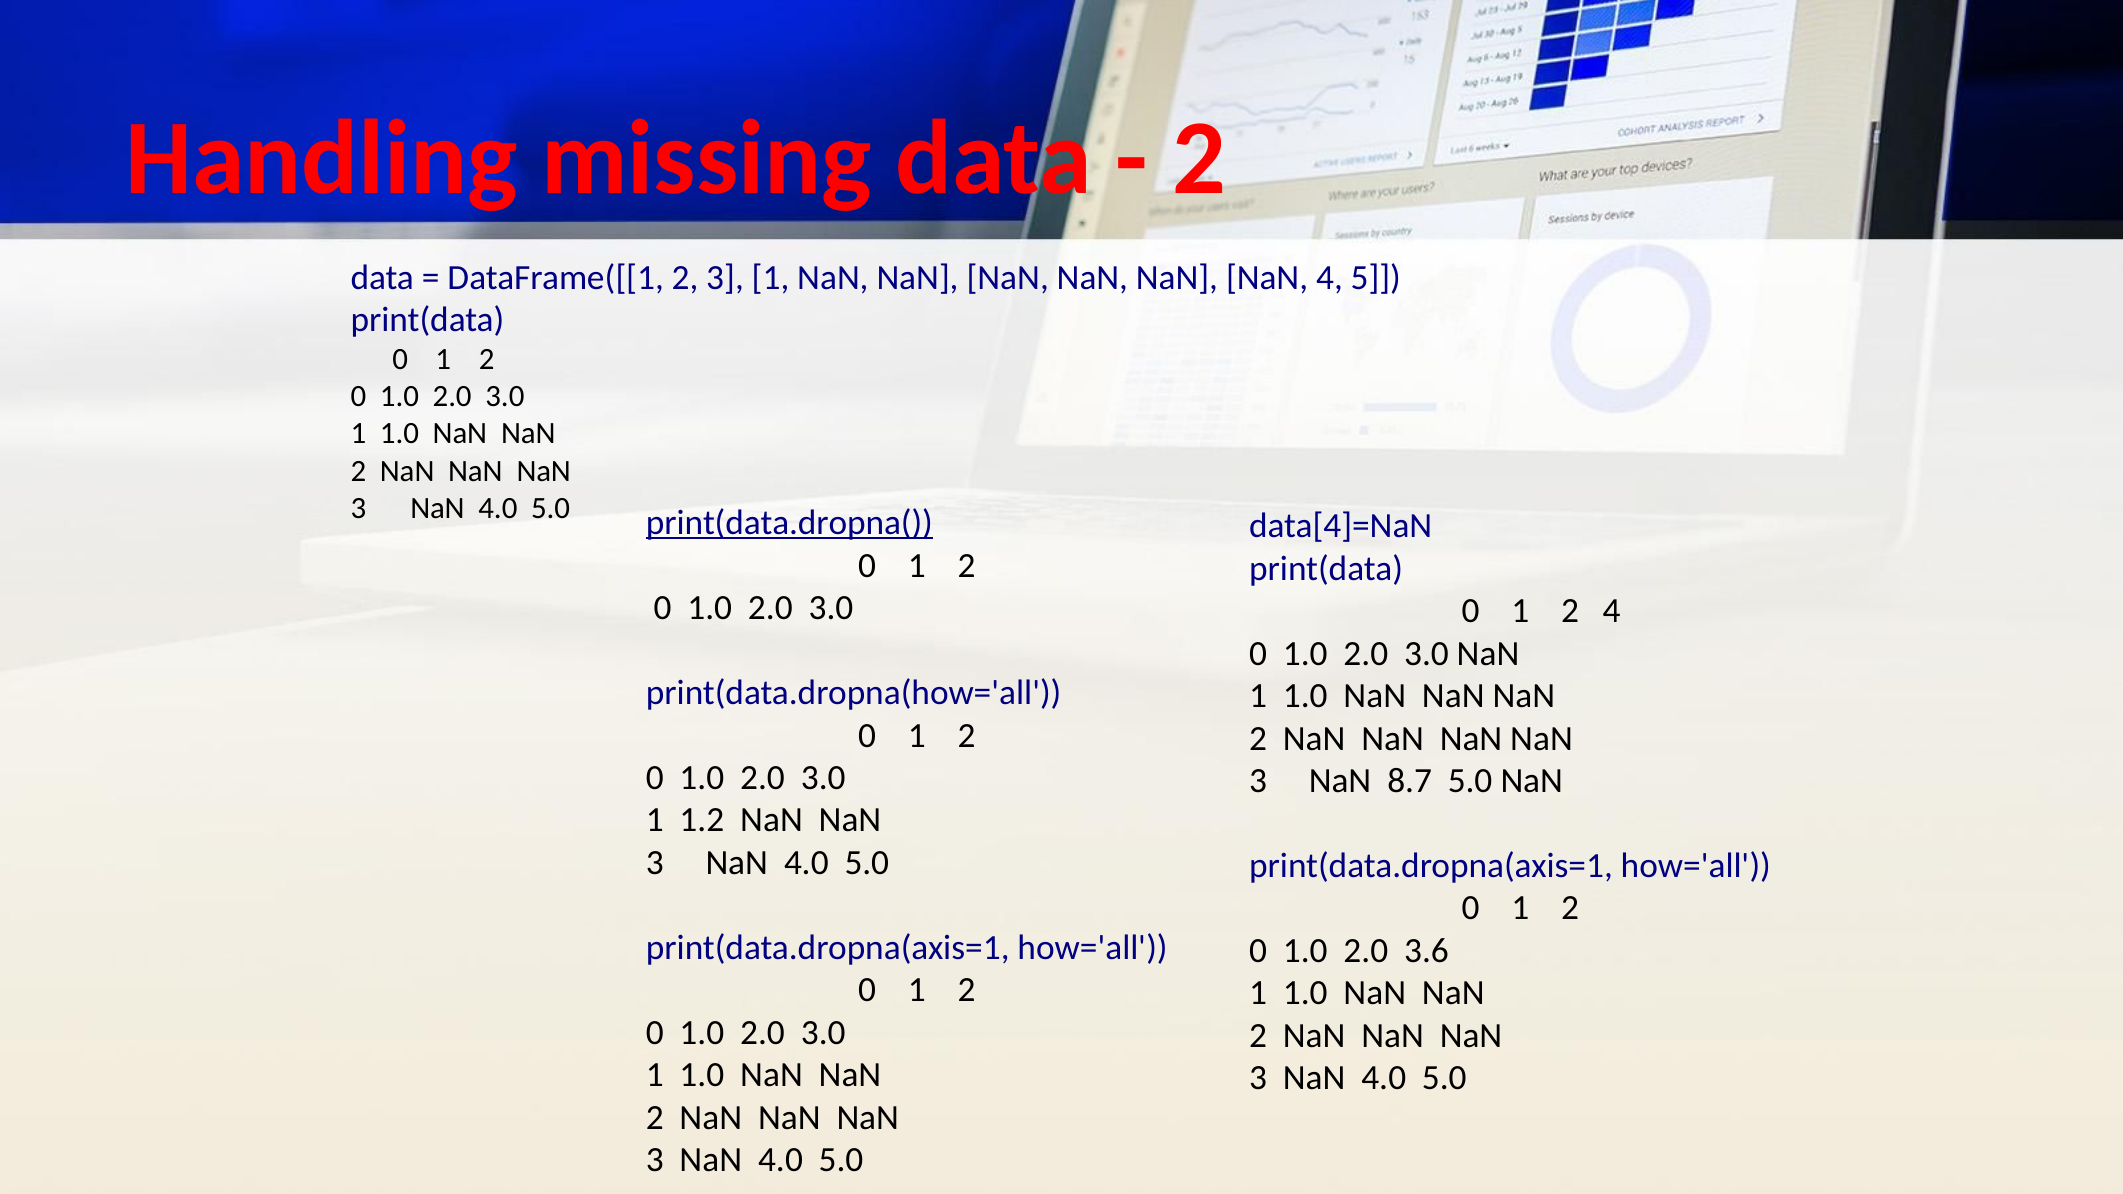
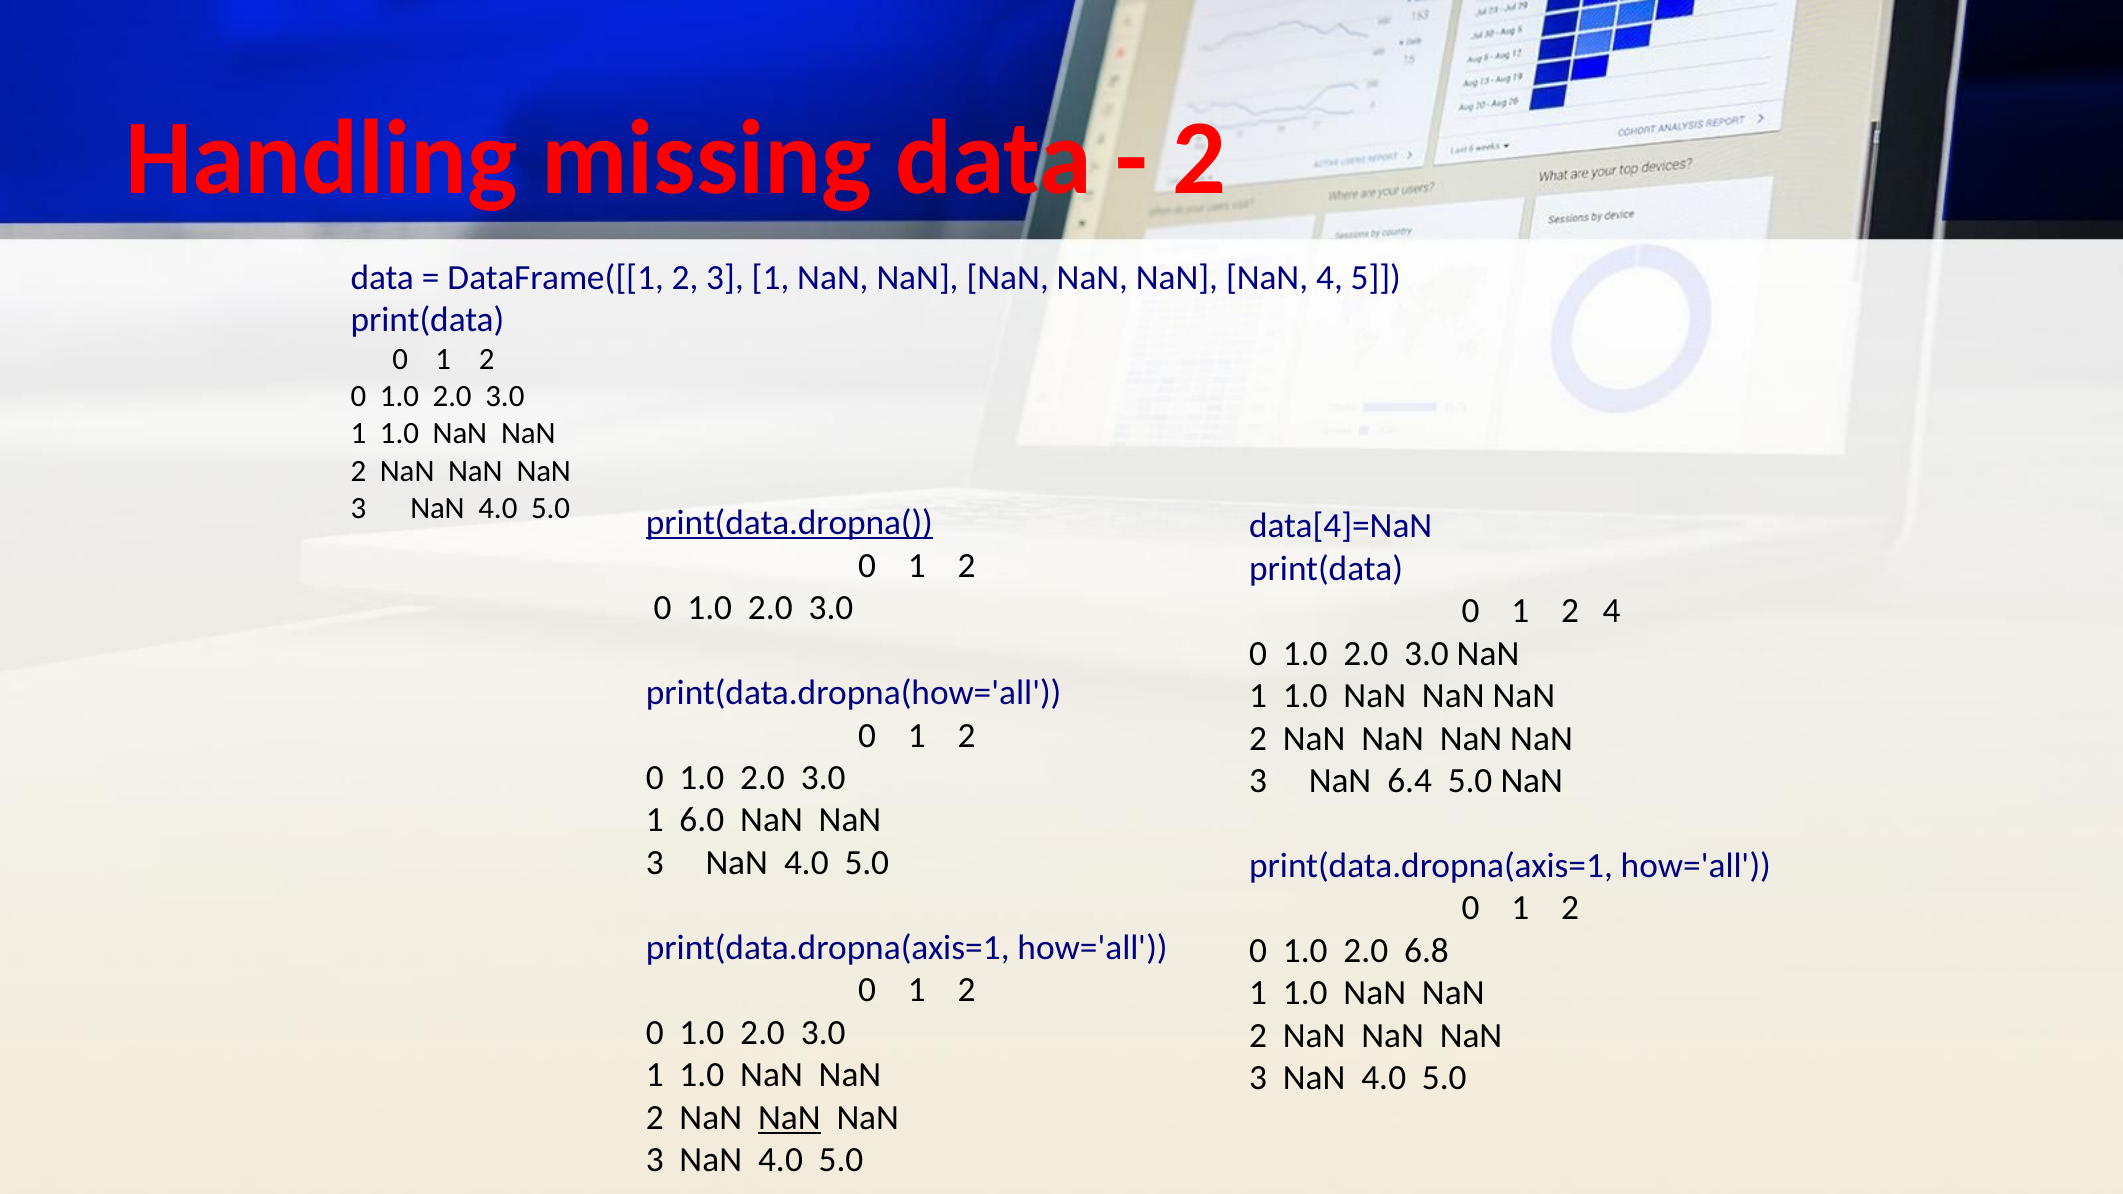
8.7: 8.7 -> 6.4
1.2: 1.2 -> 6.0
3.6: 3.6 -> 6.8
NaN at (789, 1118) underline: none -> present
